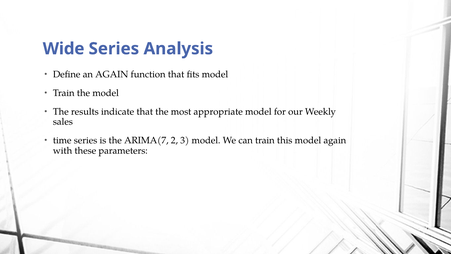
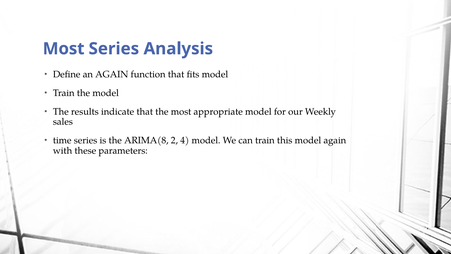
Wide at (64, 49): Wide -> Most
ARIMA(7: ARIMA(7 -> ARIMA(8
3: 3 -> 4
